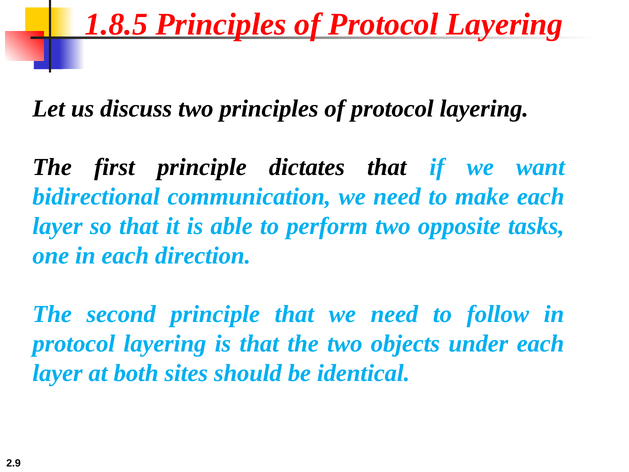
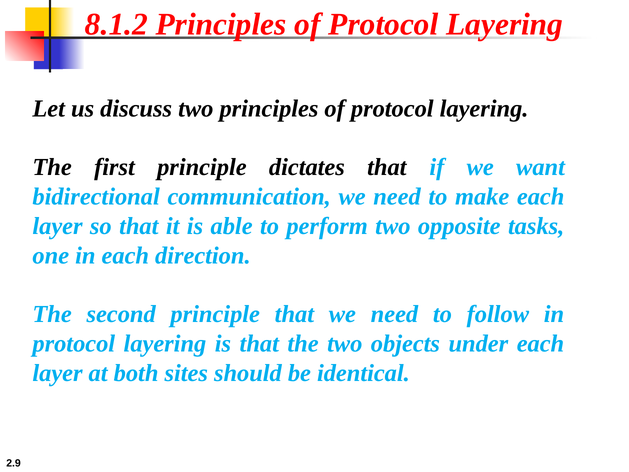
1.8.5: 1.8.5 -> 8.1.2
